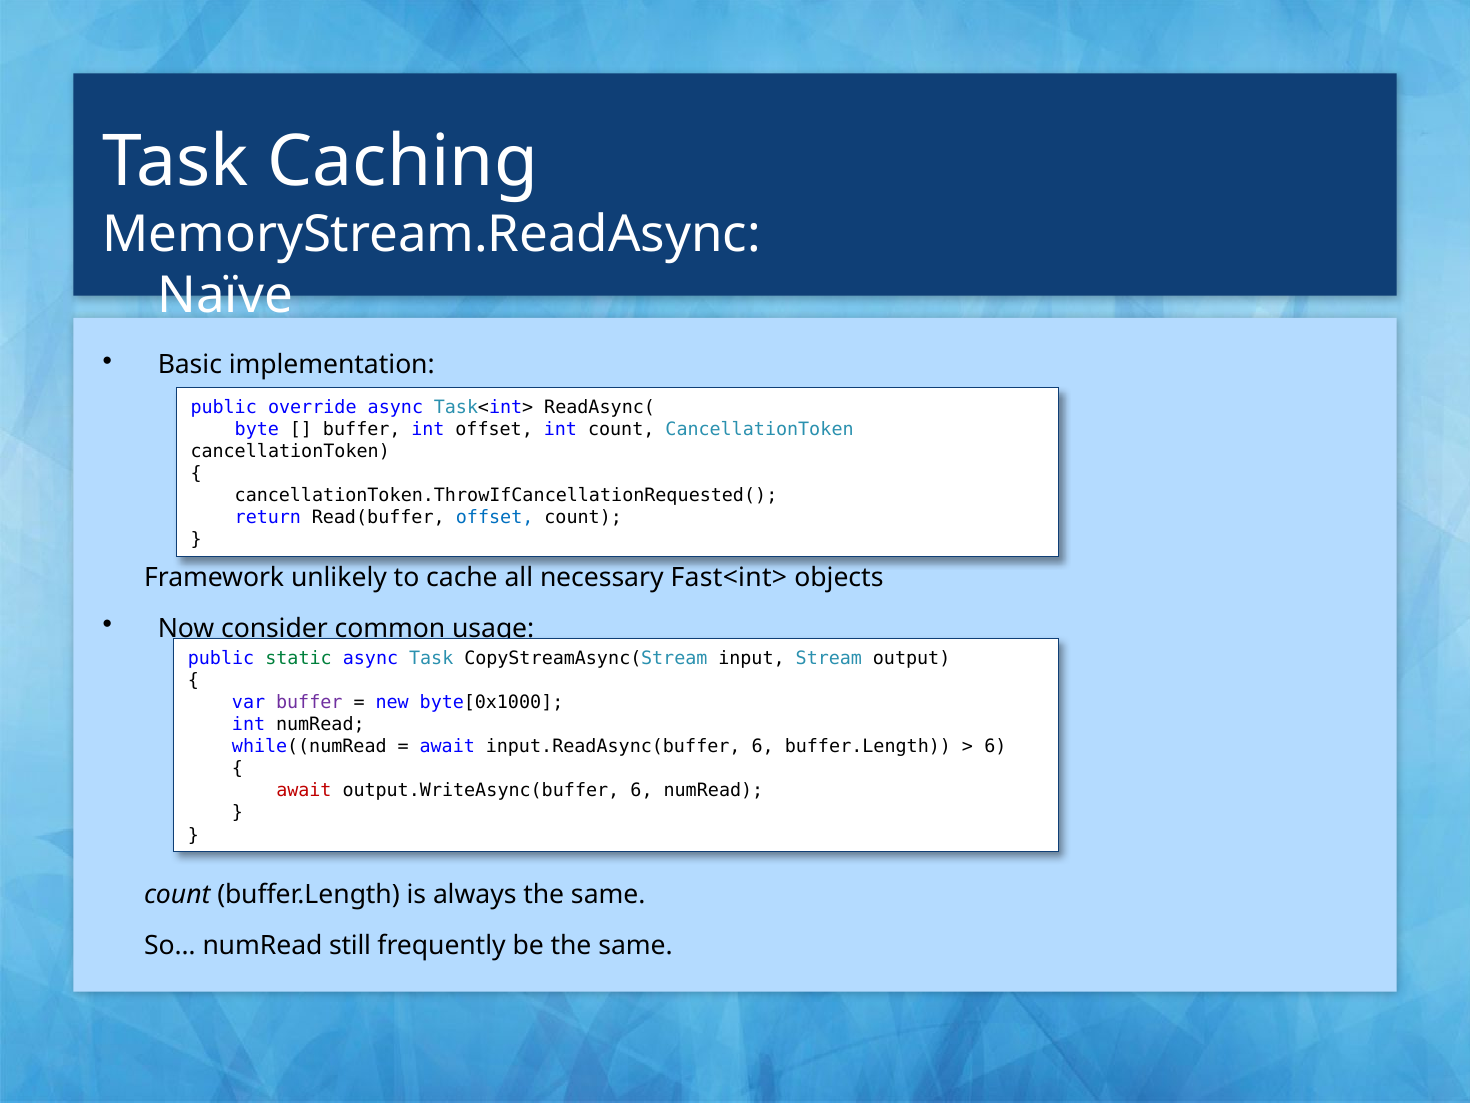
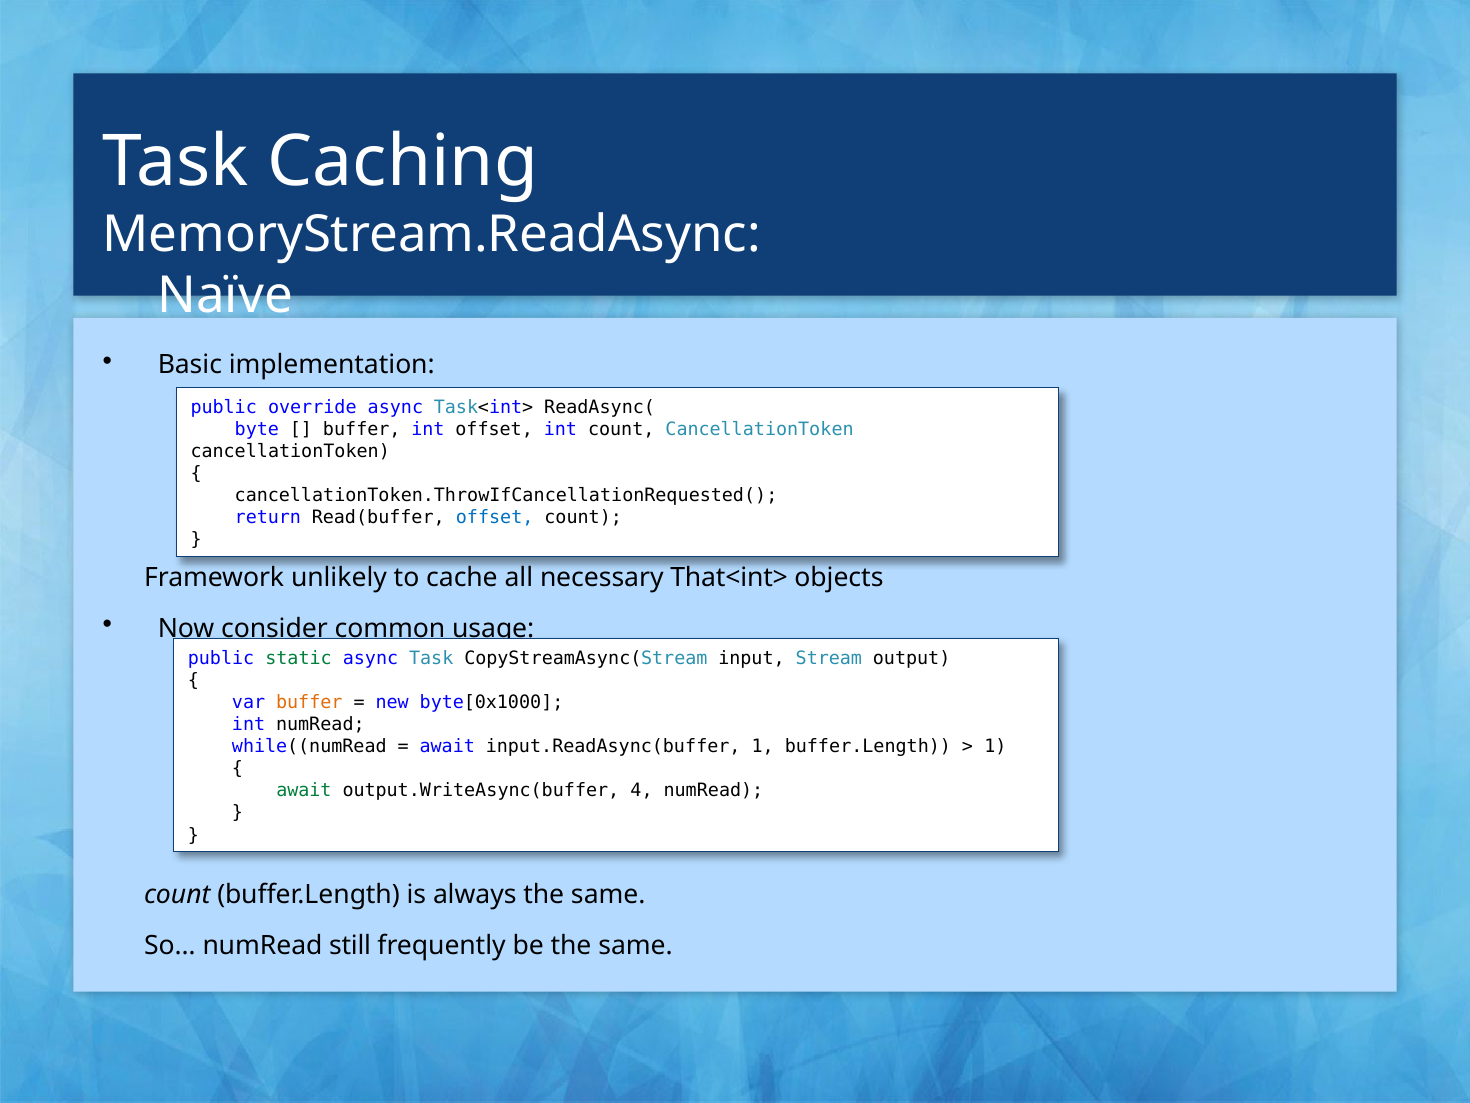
Fast<int>: Fast<int> -> That<int>
buffer at (309, 702) colour: purple -> orange
input.ReadAsync(buffer 6: 6 -> 1
6 at (995, 746): 6 -> 1
await at (304, 790) colour: red -> green
output.WriteAsync(buffer 6: 6 -> 4
